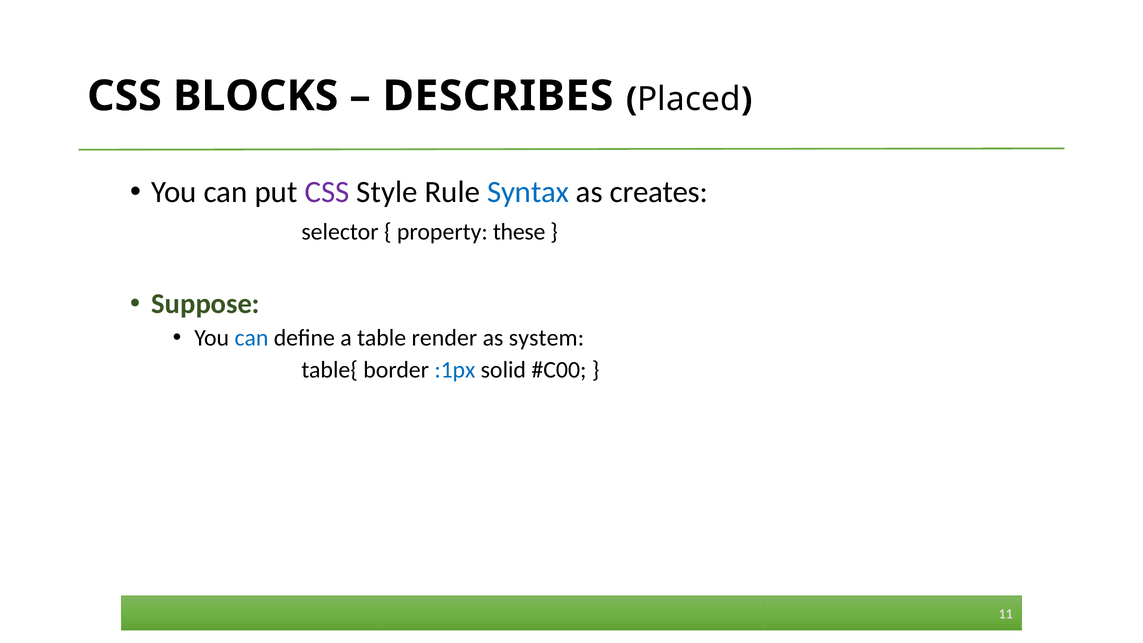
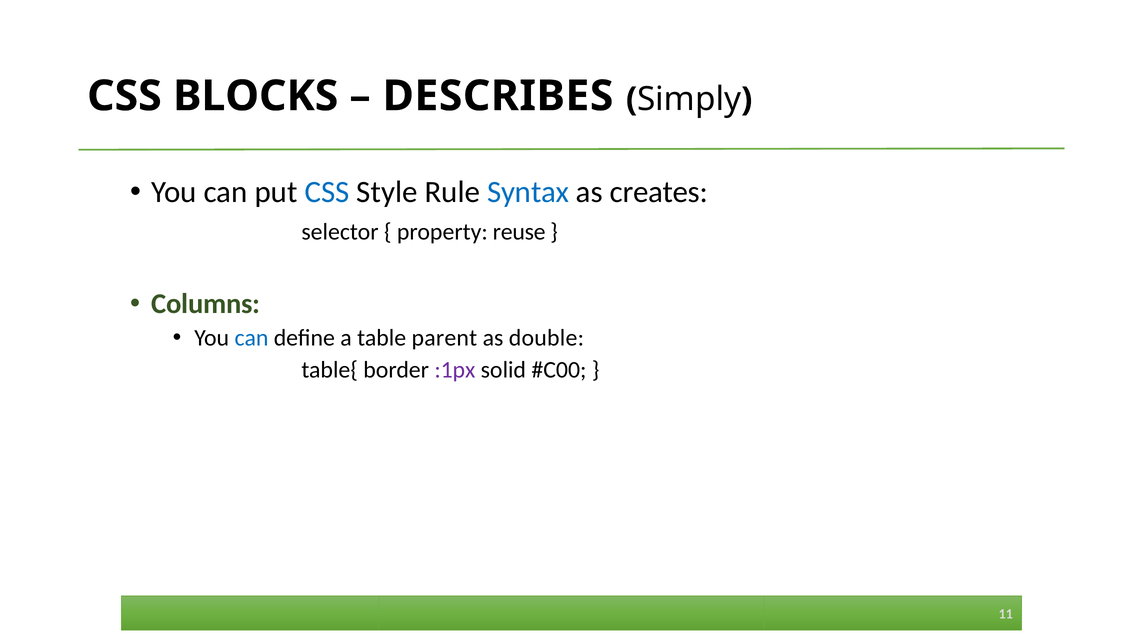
Placed: Placed -> Simply
CSS at (327, 192) colour: purple -> blue
these: these -> reuse
Suppose: Suppose -> Columns
render: render -> parent
system: system -> double
:1px colour: blue -> purple
